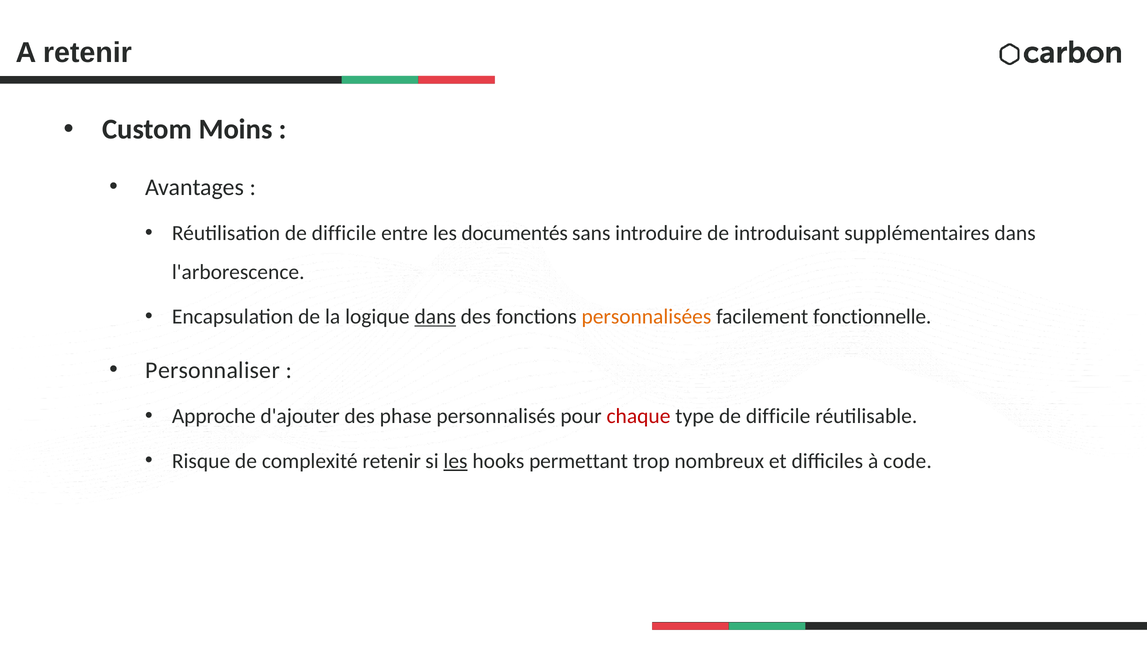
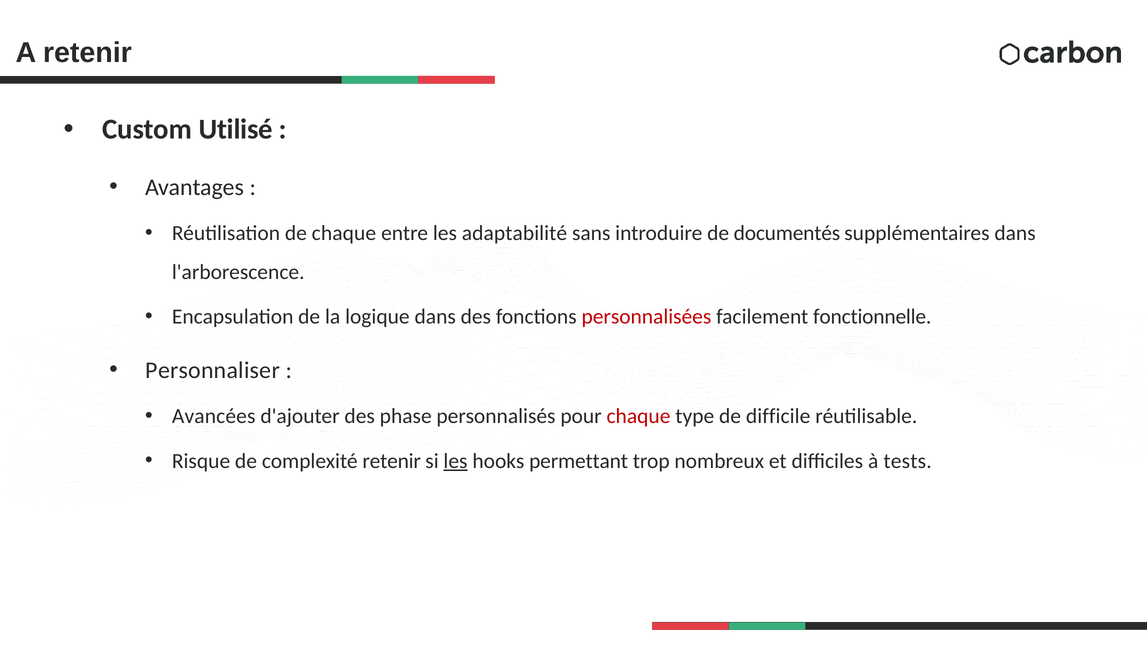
Moins: Moins -> Utilisé
Réutilisation de difficile: difficile -> chaque
documentés: documentés -> adaptabilité
introduisant: introduisant -> documentés
dans at (435, 317) underline: present -> none
personnalisées colour: orange -> red
Approche: Approche -> Avancées
code: code -> tests
